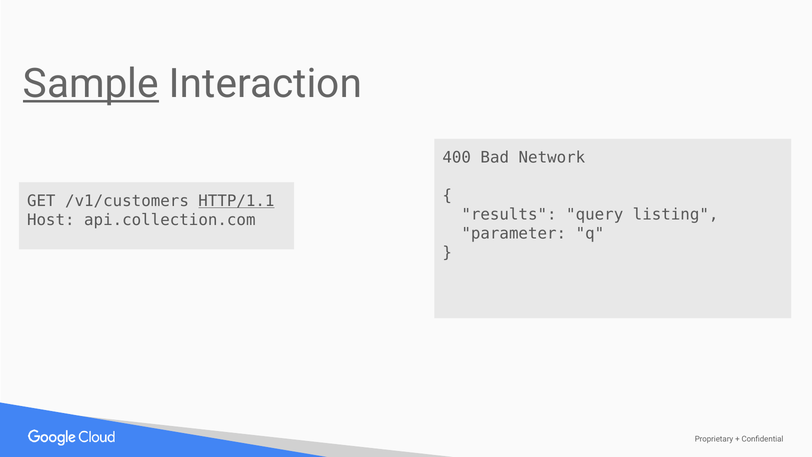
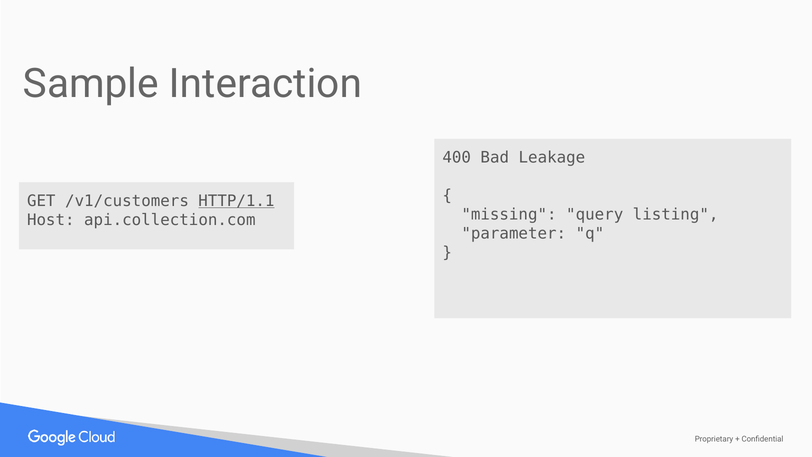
Sample underline: present -> none
Network: Network -> Leakage
results: results -> missing
